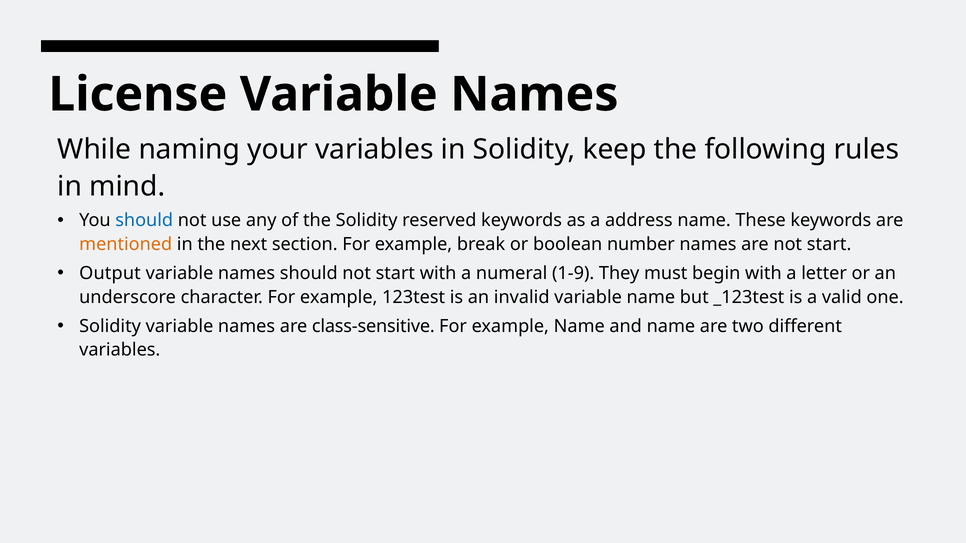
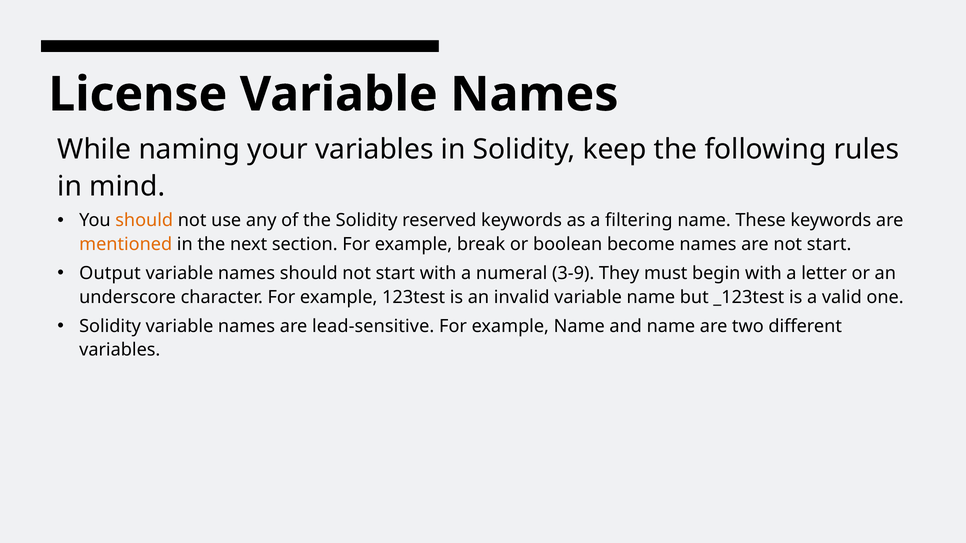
should at (144, 221) colour: blue -> orange
address: address -> filtering
number: number -> become
1-9: 1-9 -> 3-9
class-sensitive: class-sensitive -> lead-sensitive
